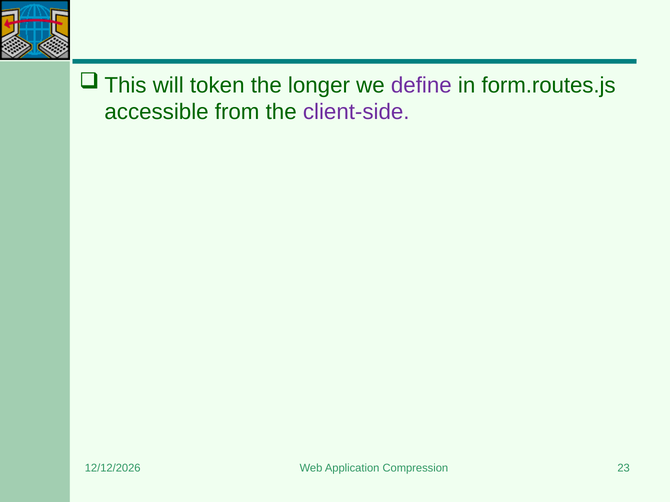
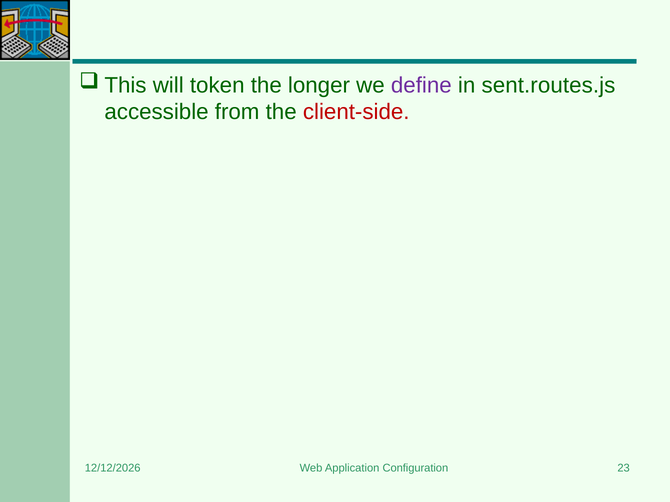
form.routes.js: form.routes.js -> sent.routes.js
client-side colour: purple -> red
Compression: Compression -> Configuration
